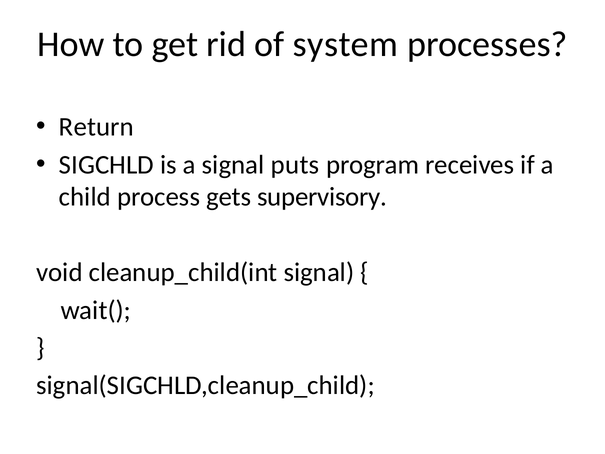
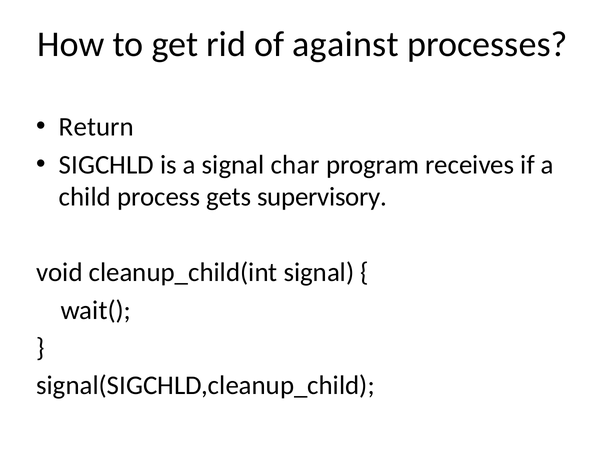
system: system -> against
puts: puts -> char
